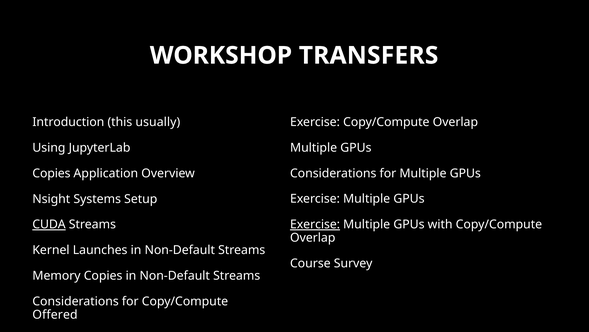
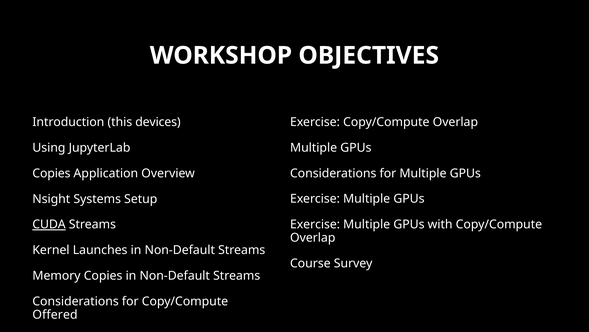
TRANSFERS: TRANSFERS -> OBJECTIVES
usually: usually -> devices
Exercise at (315, 224) underline: present -> none
